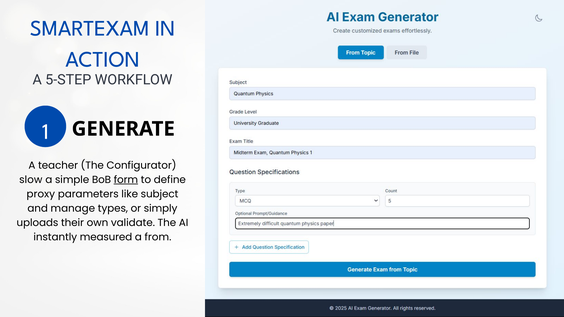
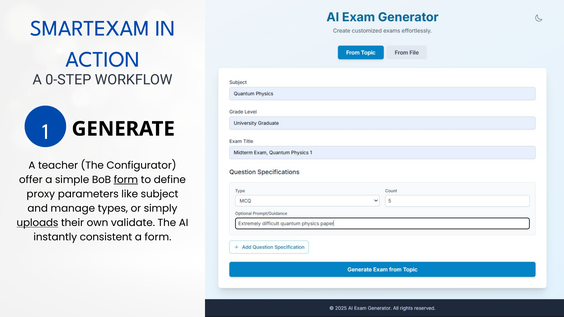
5-STEP: 5-STEP -> 0-STEP
slow: slow -> offer
uploads underline: none -> present
measured: measured -> consistent
a from: from -> form
